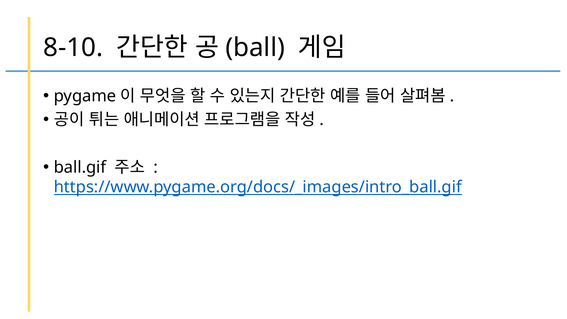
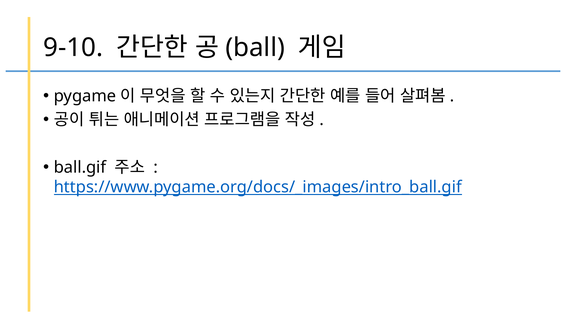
8-10: 8-10 -> 9-10
